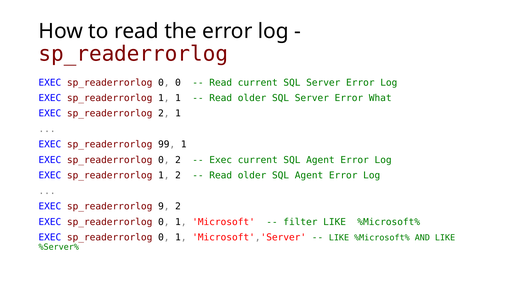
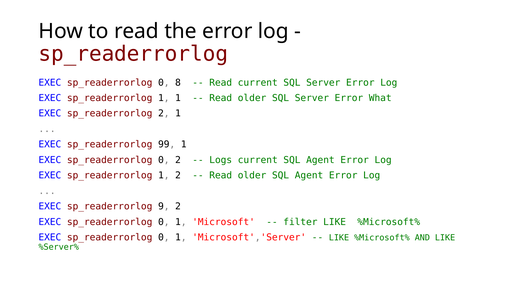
0 0: 0 -> 8
Exec at (221, 160): Exec -> Logs
